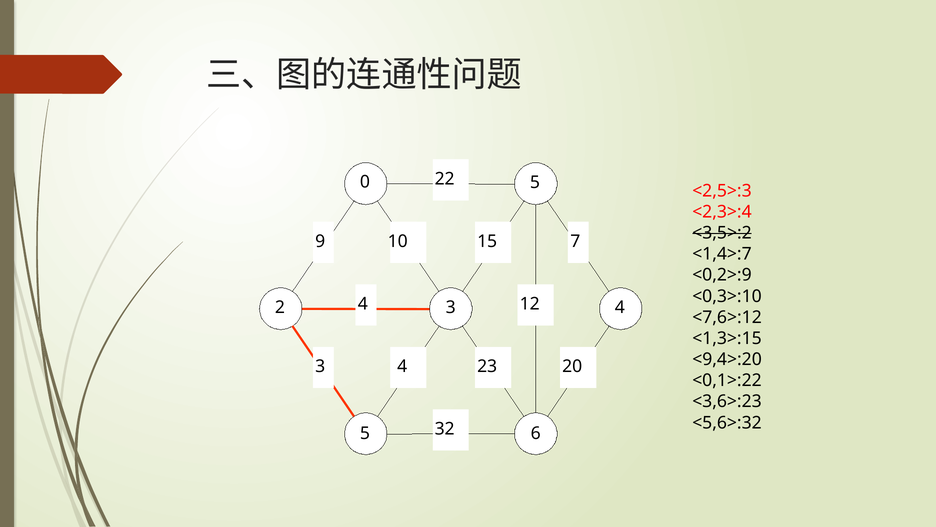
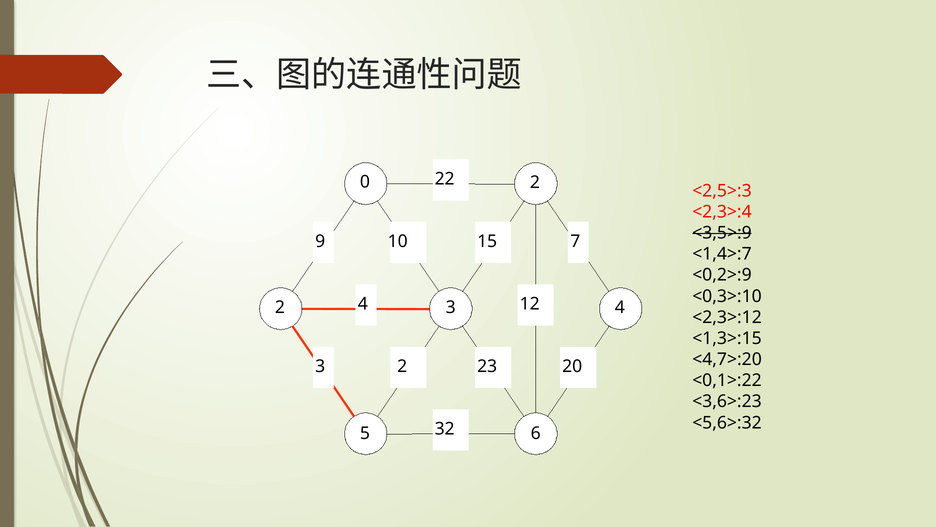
0 5: 5 -> 2
<3,5>:2: <3,5>:2 -> <3,5>:9
<7,6>:12: <7,6>:12 -> <2,3>:12
<9,4>:20: <9,4>:20 -> <4,7>:20
3 4: 4 -> 2
